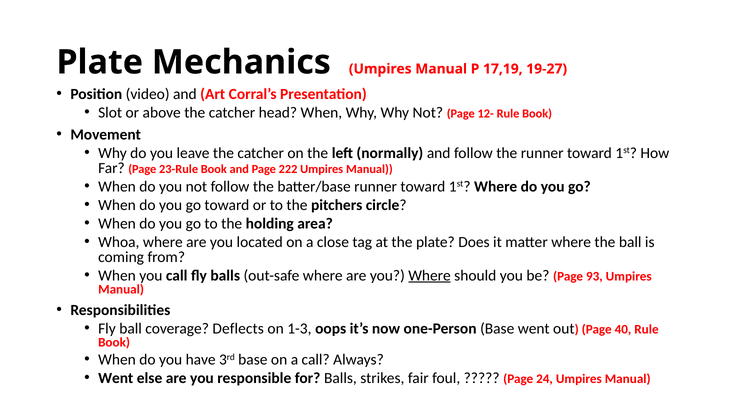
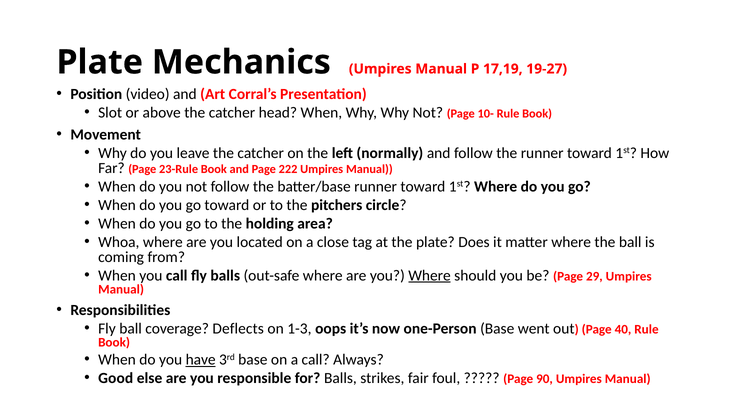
12-: 12- -> 10-
93: 93 -> 29
have underline: none -> present
Went at (116, 378): Went -> Good
24: 24 -> 90
